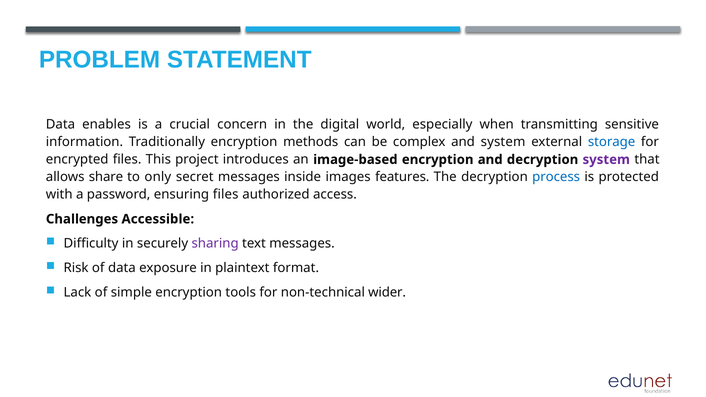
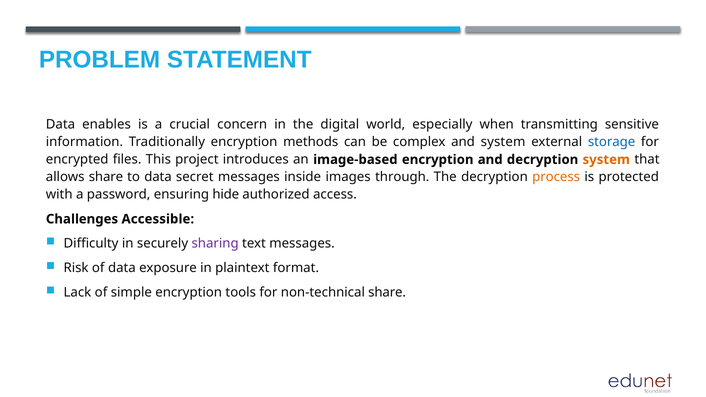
system at (606, 160) colour: purple -> orange
to only: only -> data
features: features -> through
process colour: blue -> orange
ensuring files: files -> hide
non-technical wider: wider -> share
